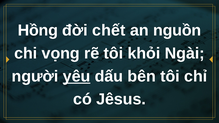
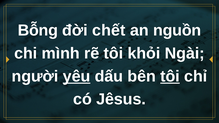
Hồng: Hồng -> Bỗng
vọng: vọng -> mình
tôi at (170, 76) underline: none -> present
